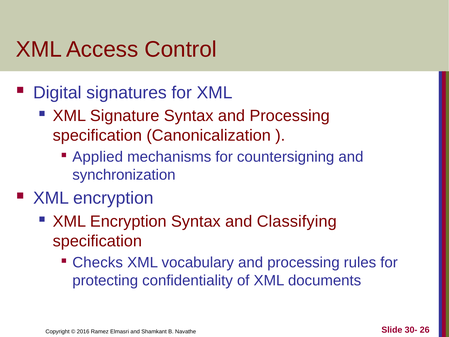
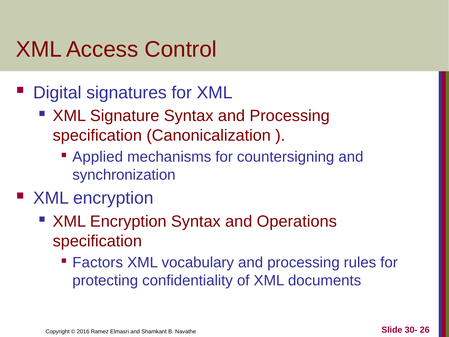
Classifying: Classifying -> Operations
Checks: Checks -> Factors
